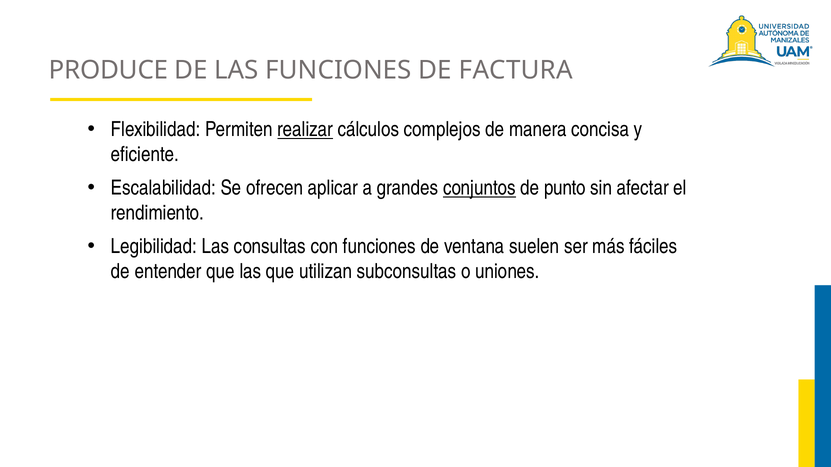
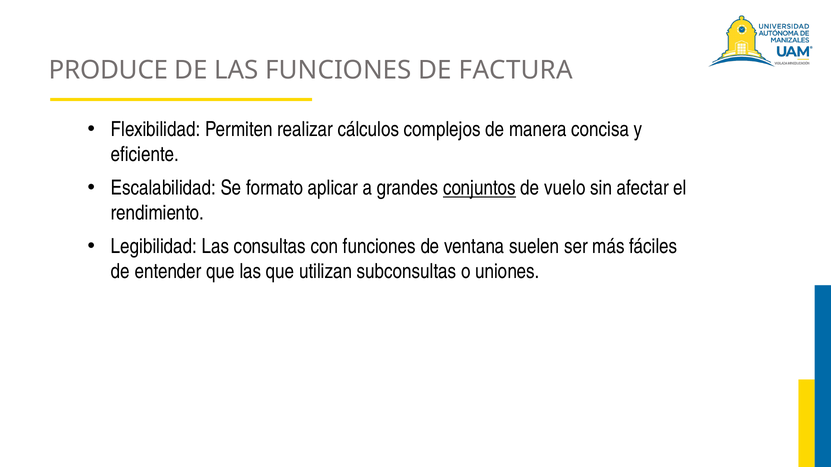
realizar underline: present -> none
ofrecen: ofrecen -> formato
punto: punto -> vuelo
